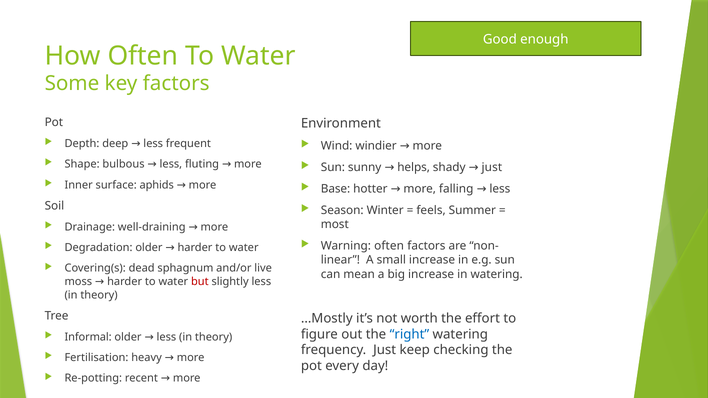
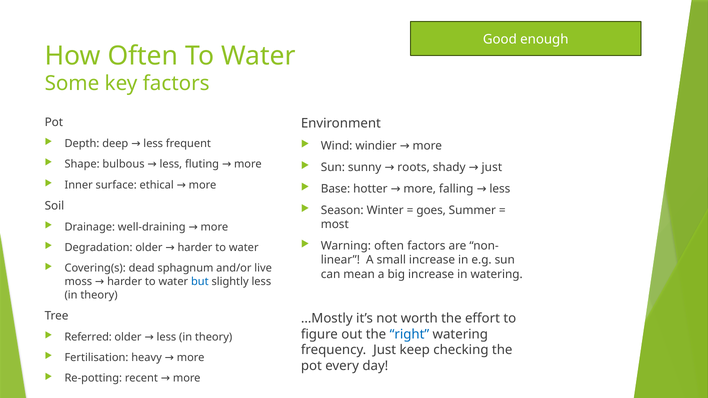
helps: helps -> roots
aphids: aphids -> ethical
feels: feels -> goes
but colour: red -> blue
Informal: Informal -> Referred
